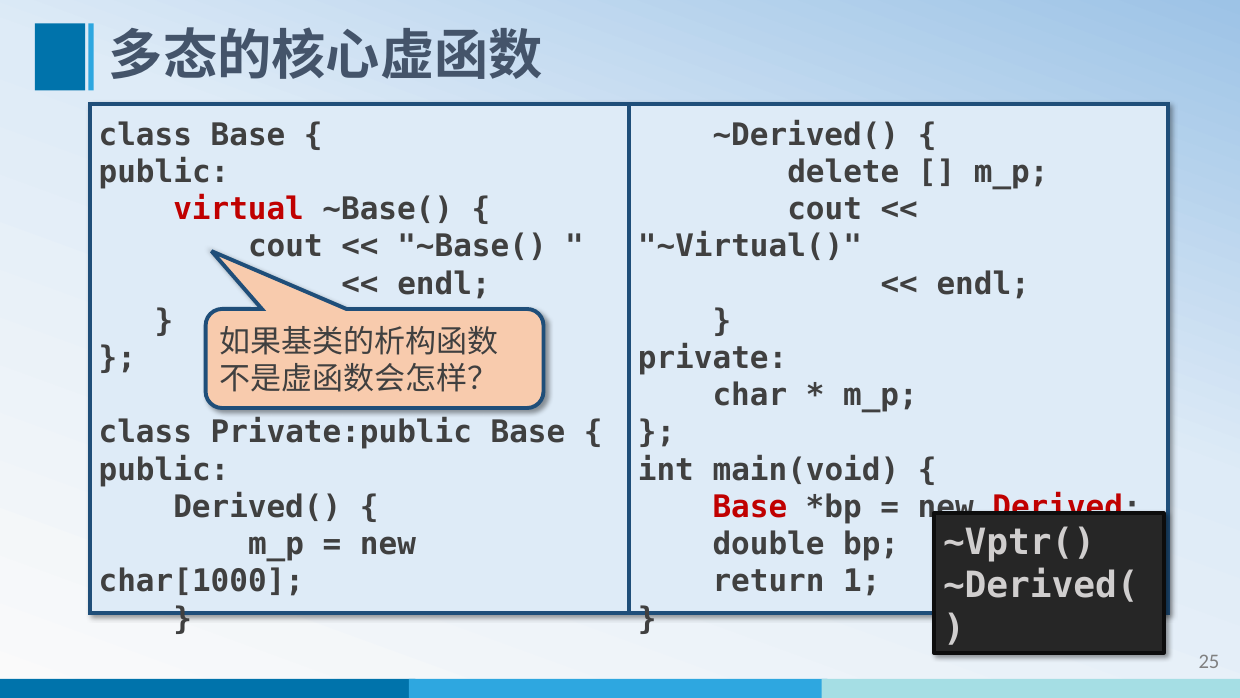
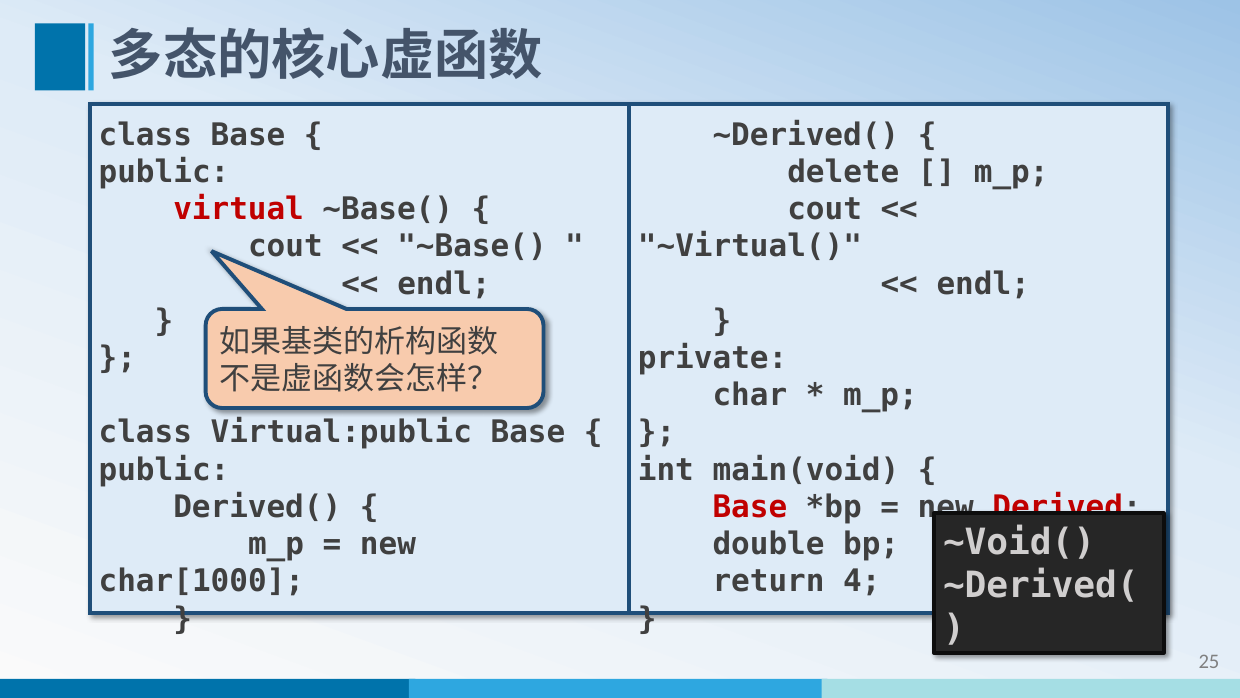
Private:public: Private:public -> Virtual:public
~Vptr(: ~Vptr( -> ~Void(
1: 1 -> 4
